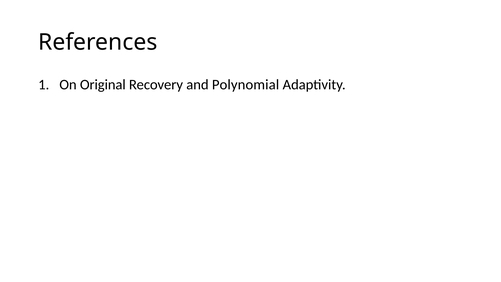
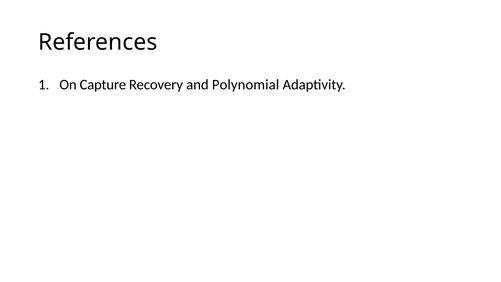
Original: Original -> Capture
